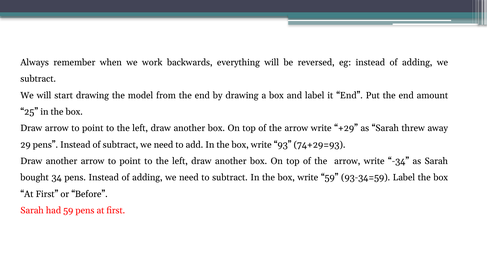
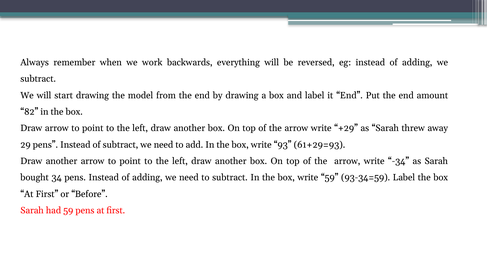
25: 25 -> 82
74+29=93: 74+29=93 -> 61+29=93
